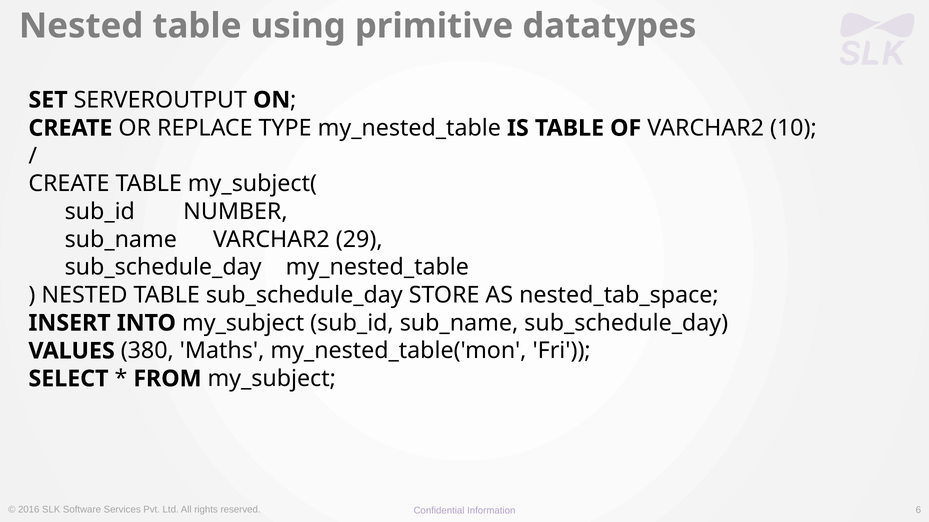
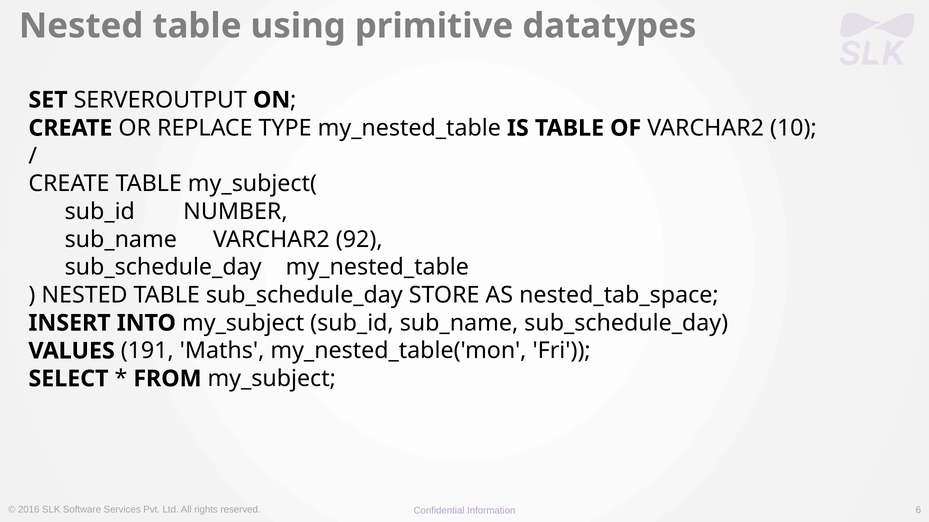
29: 29 -> 92
380: 380 -> 191
